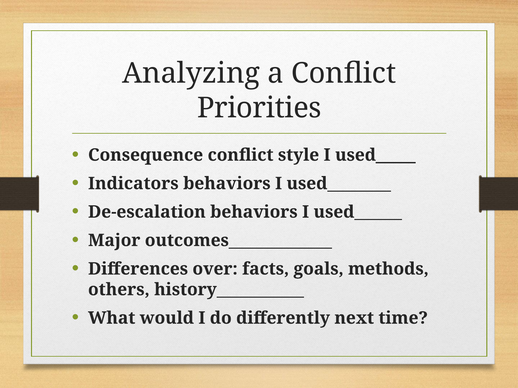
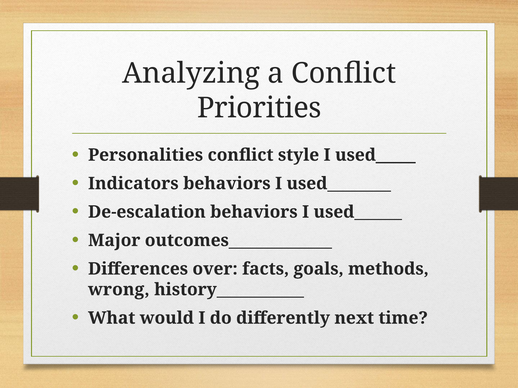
Consequence: Consequence -> Personalities
others: others -> wrong
